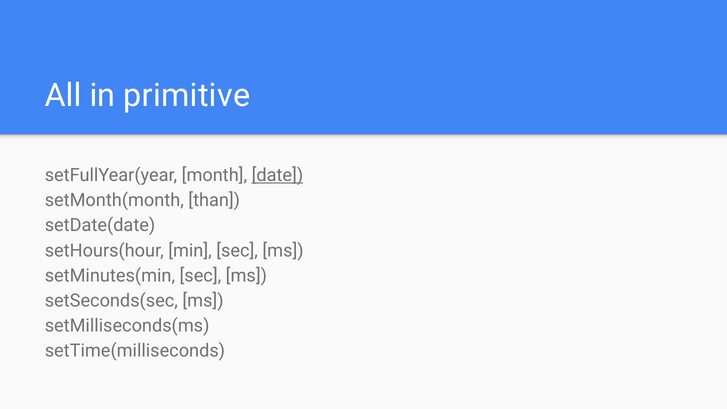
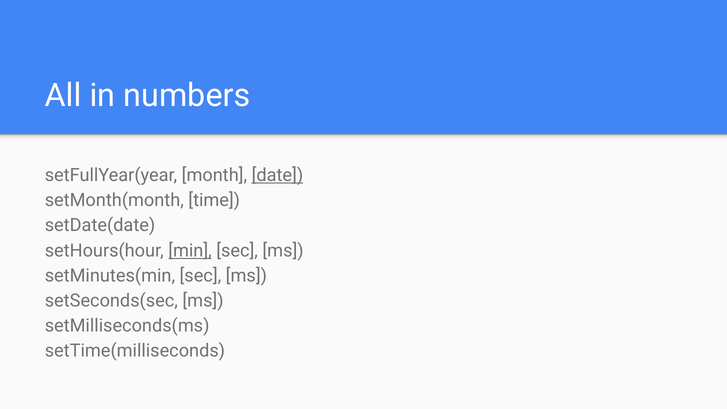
primitive: primitive -> numbers
than: than -> time
min underline: none -> present
